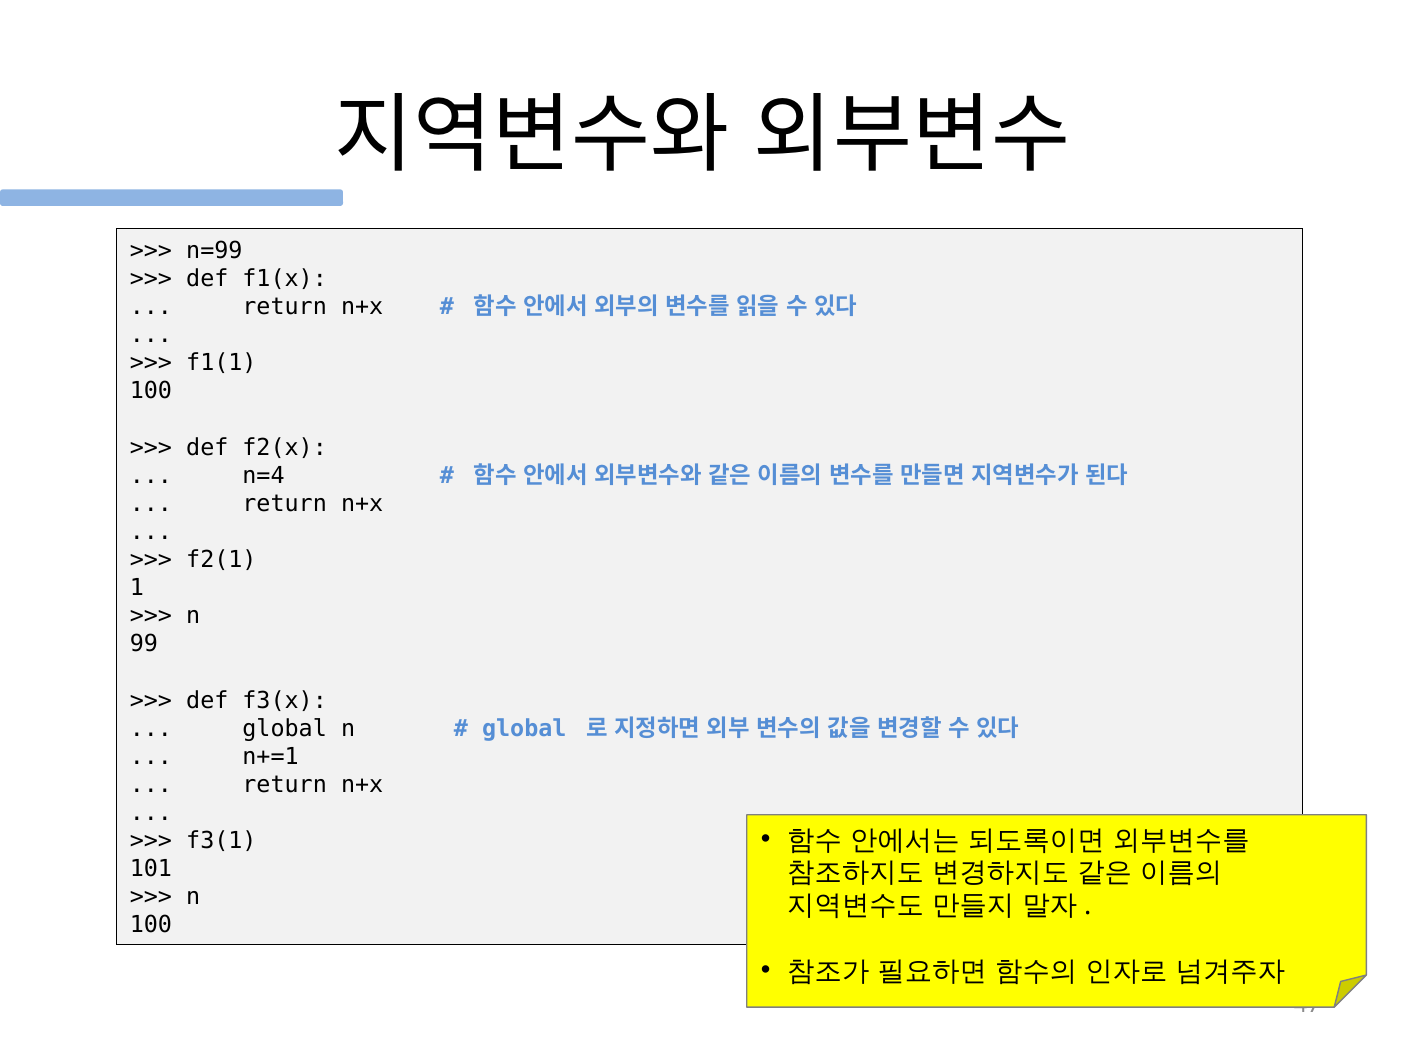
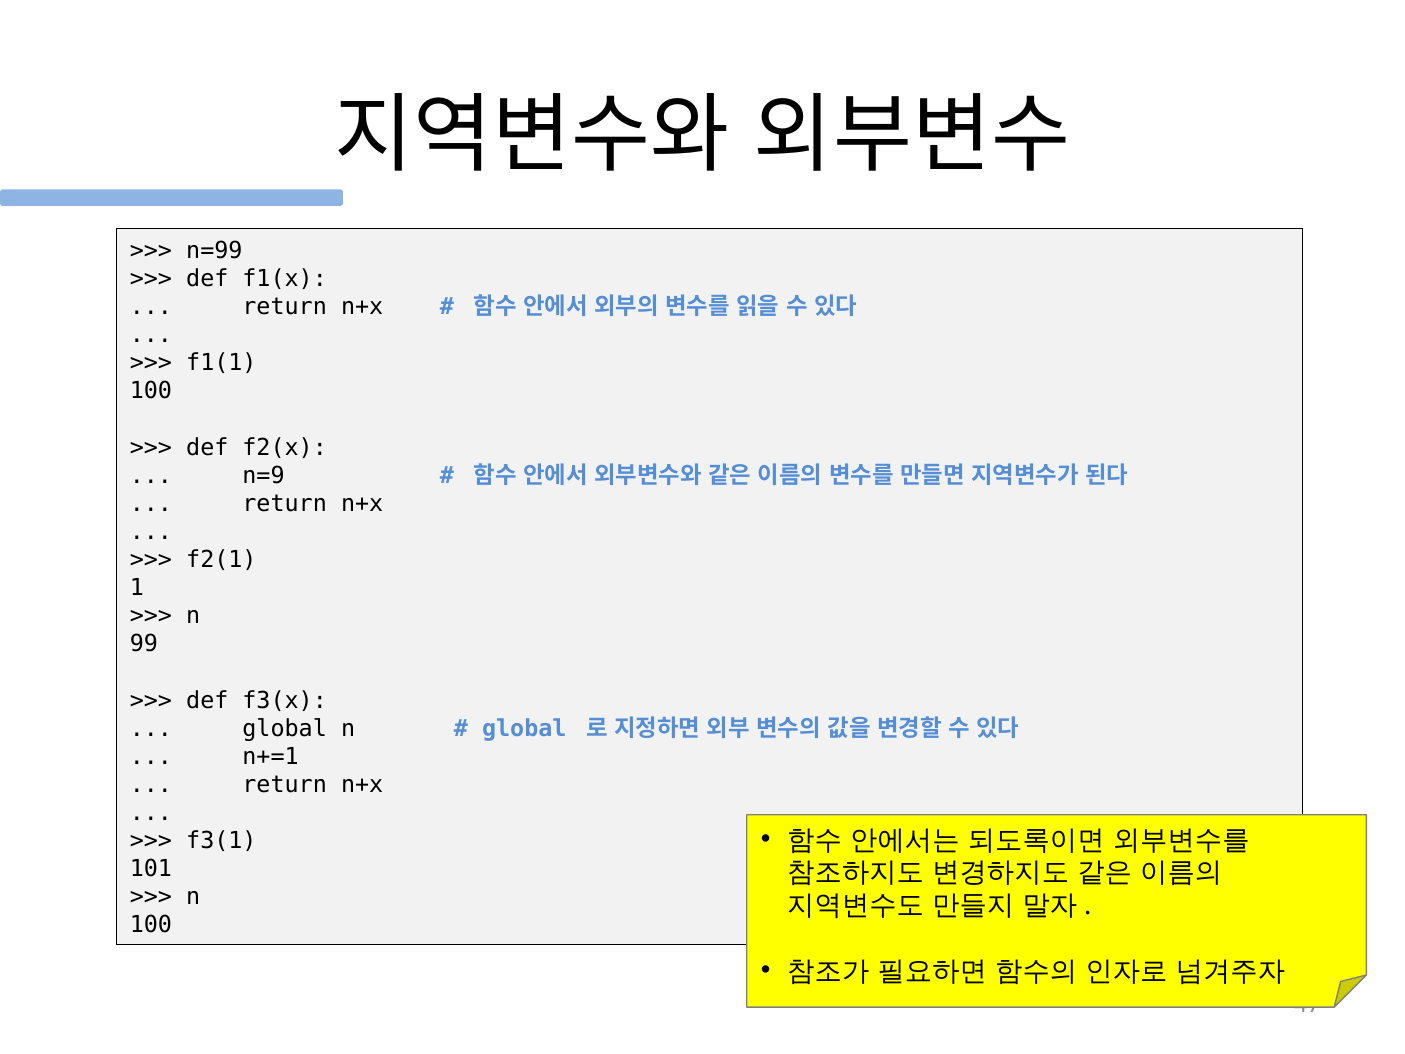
n=4: n=4 -> n=9
